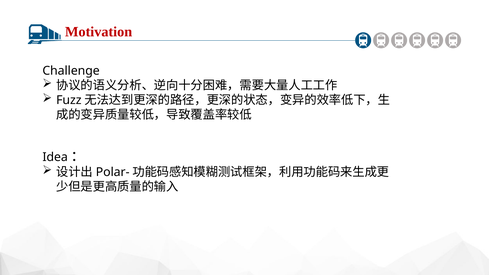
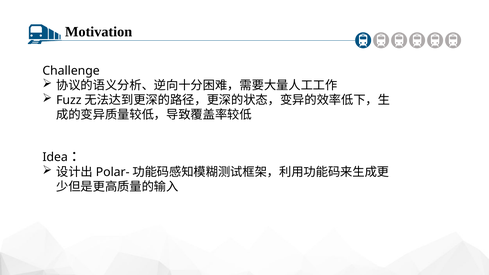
Motivation colour: red -> black
